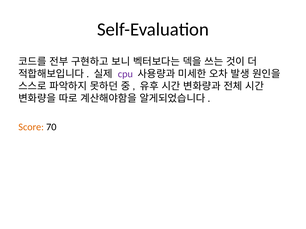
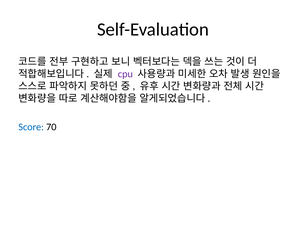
Score colour: orange -> blue
